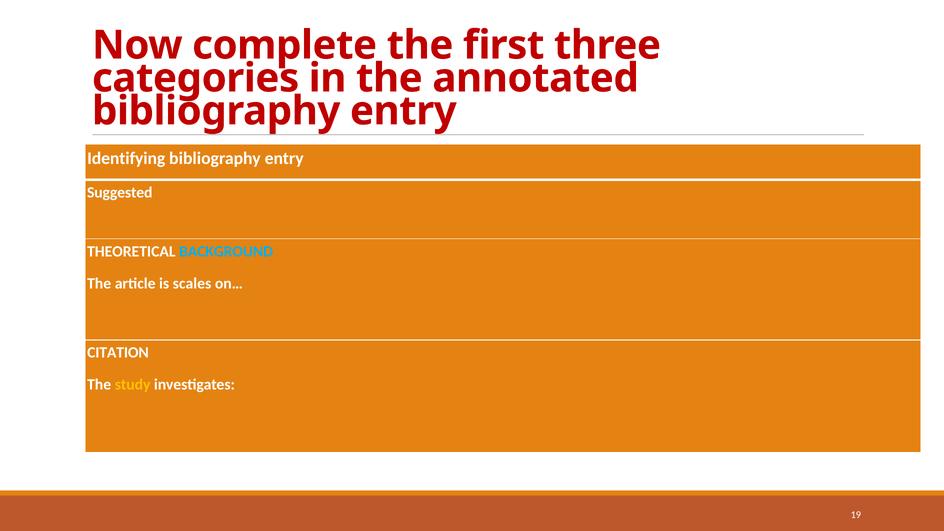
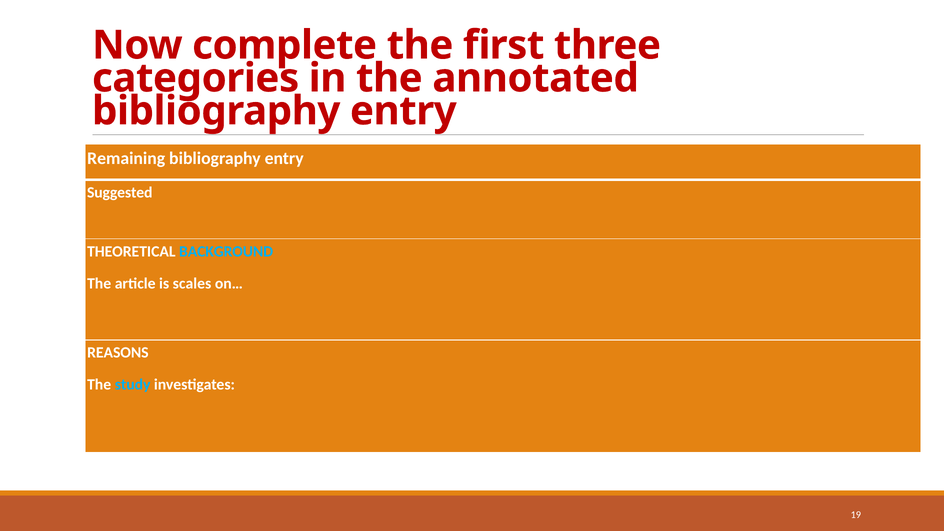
Identifying: Identifying -> Remaining
CITATION: CITATION -> REASONS
study colour: yellow -> light blue
